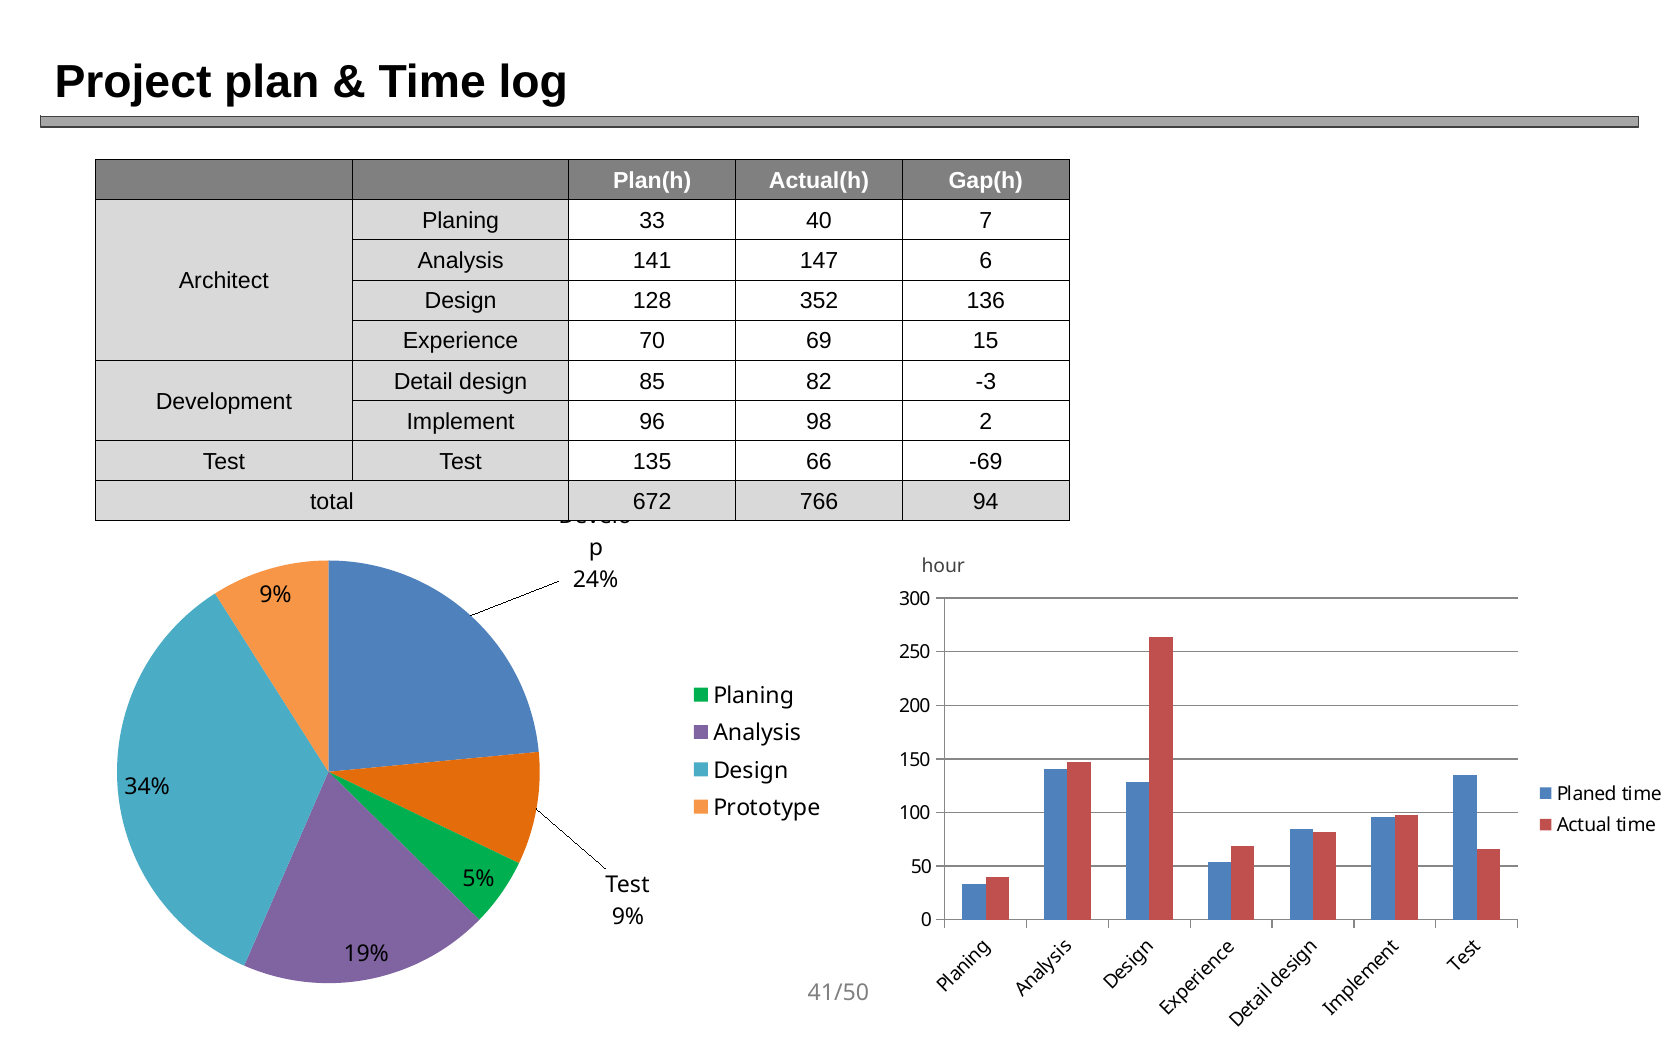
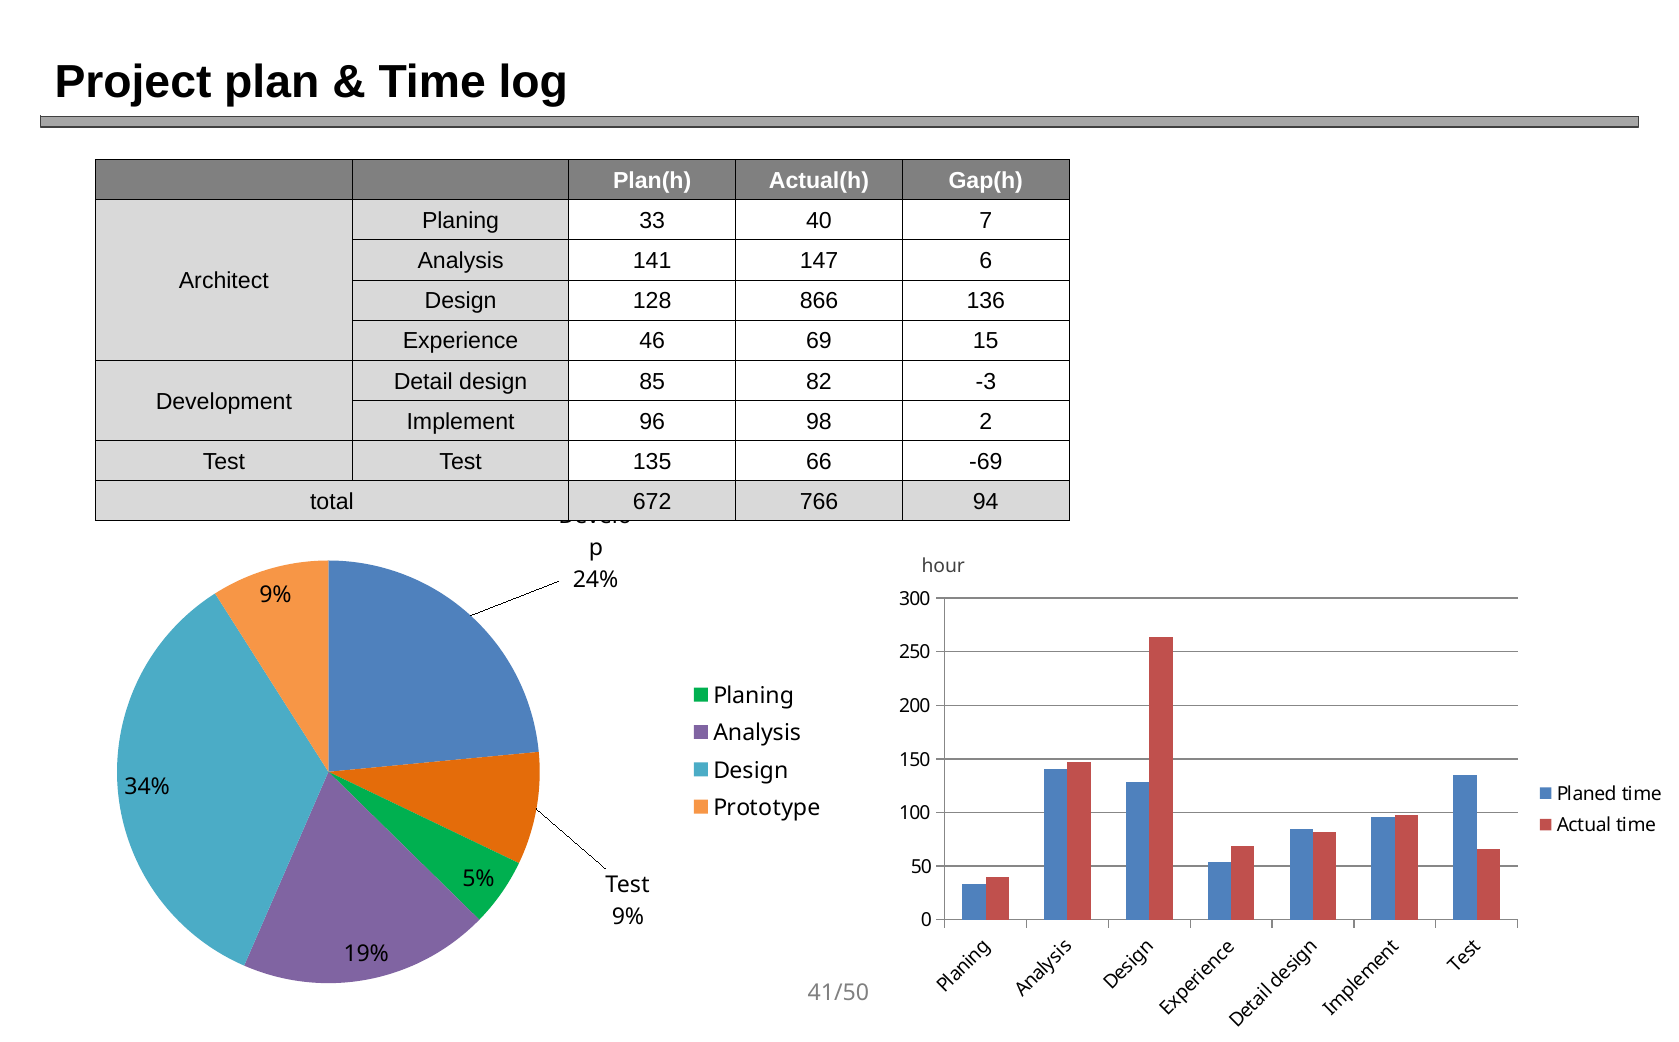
352: 352 -> 866
70: 70 -> 46
